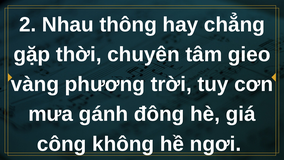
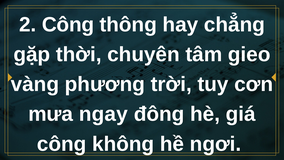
2 Nhau: Nhau -> Công
gánh: gánh -> ngay
